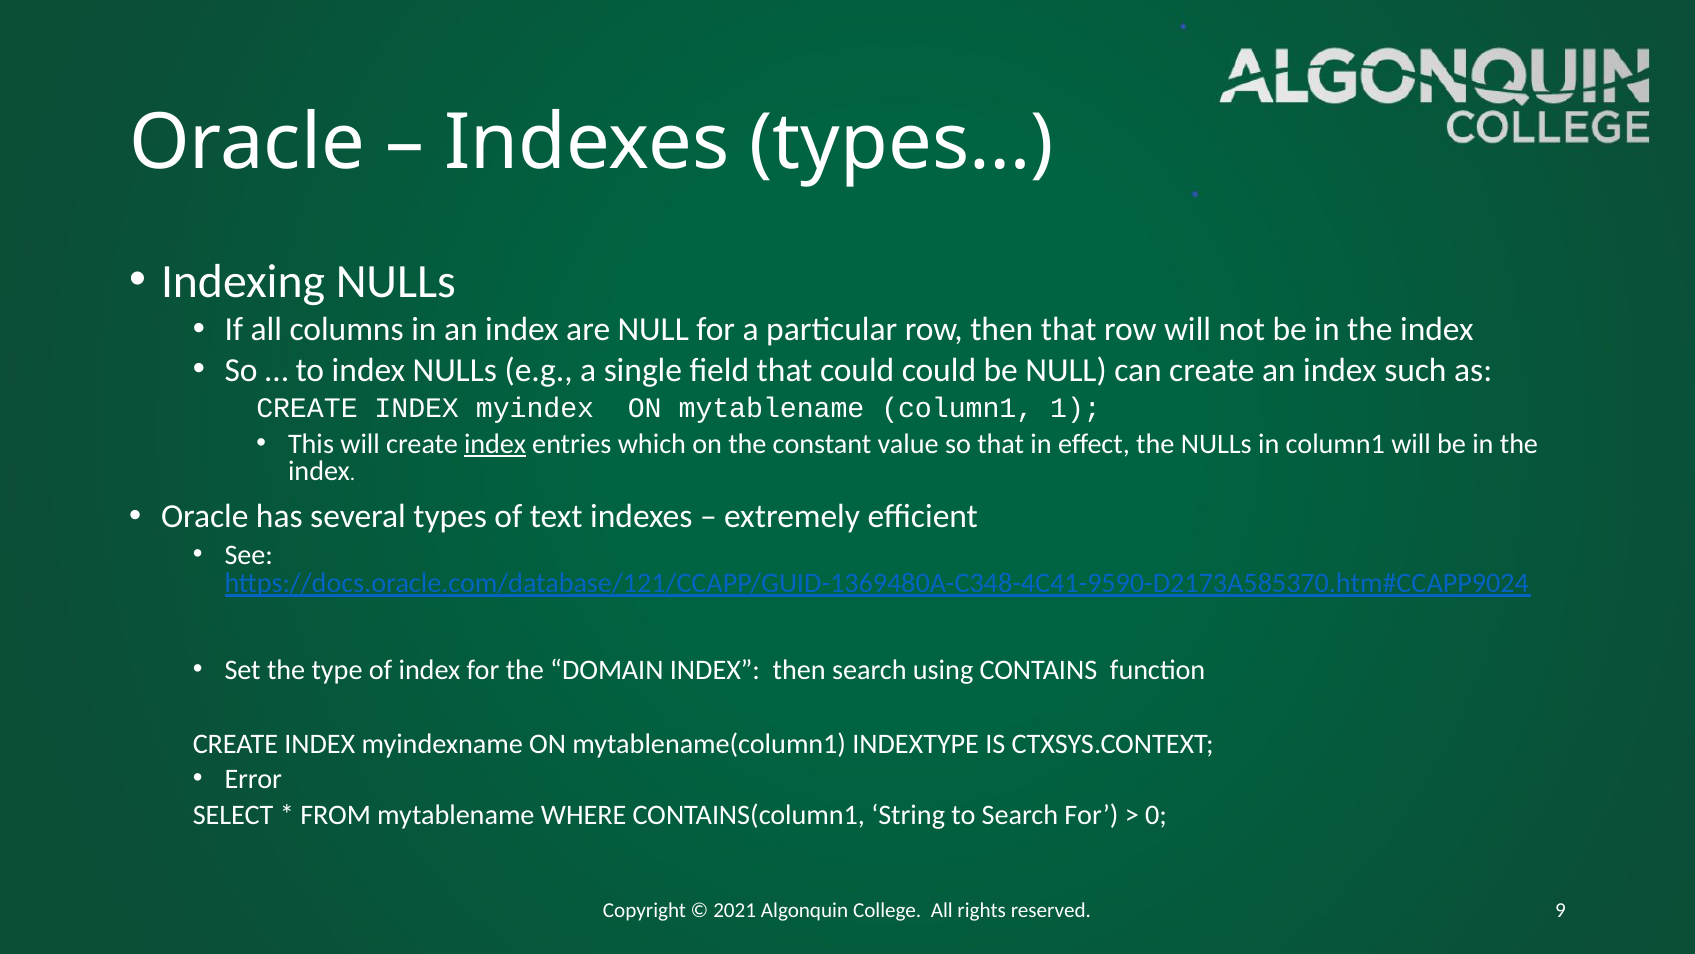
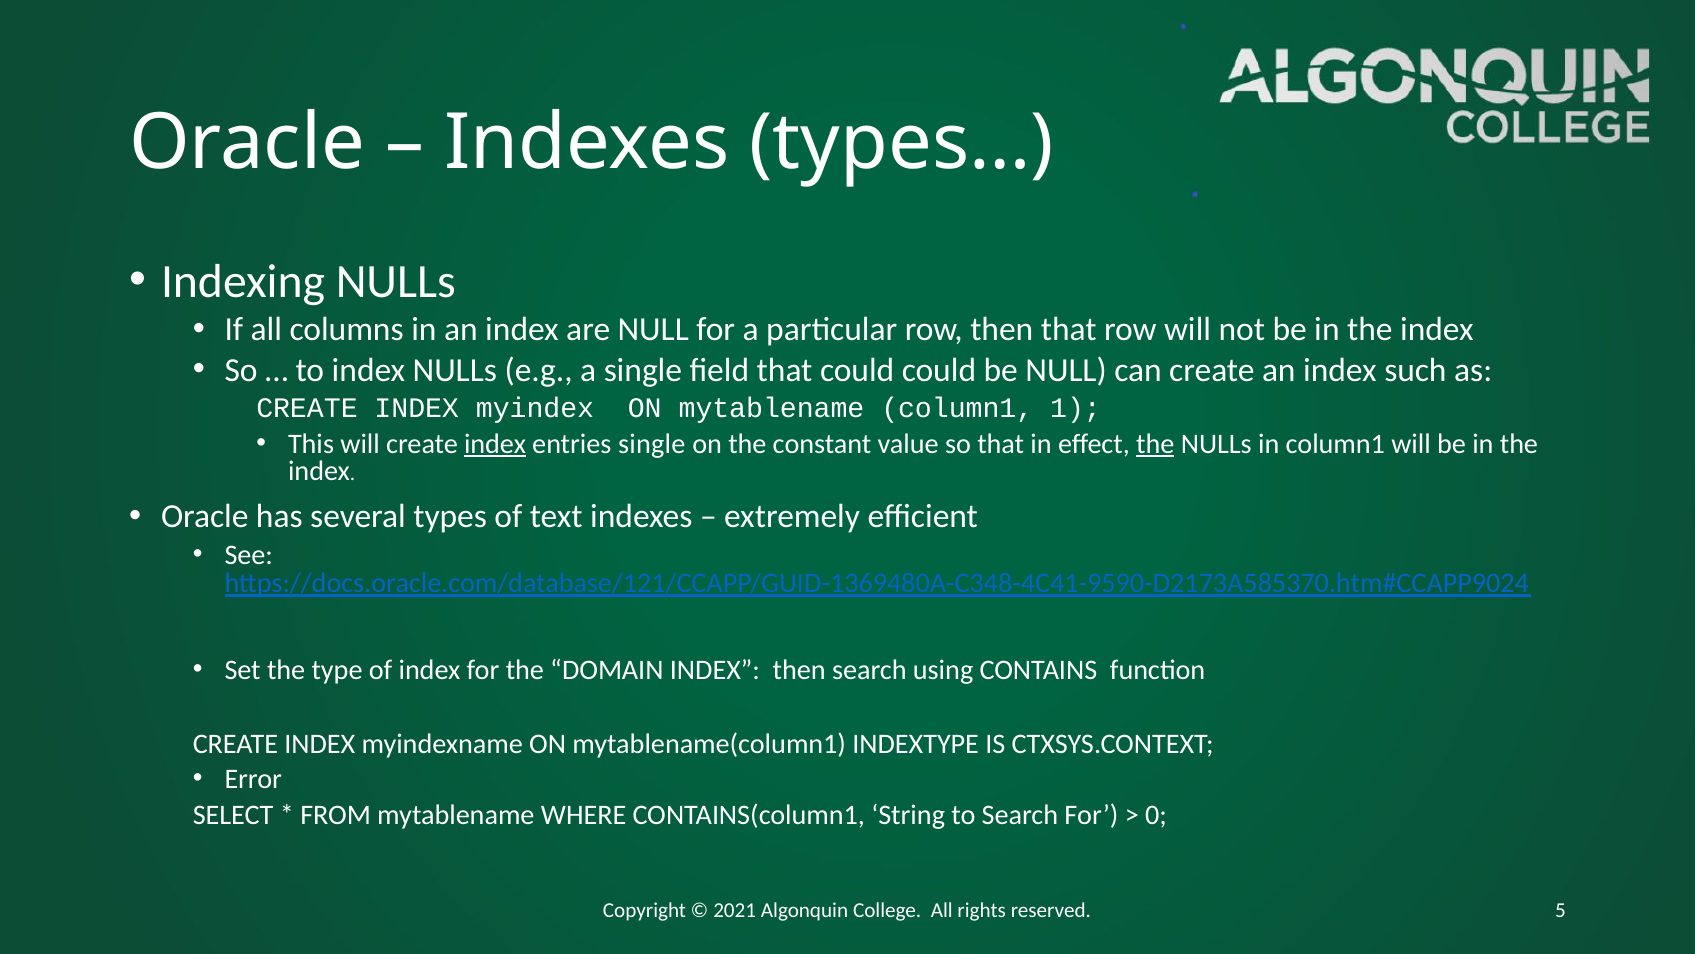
entries which: which -> single
the at (1155, 443) underline: none -> present
9: 9 -> 5
